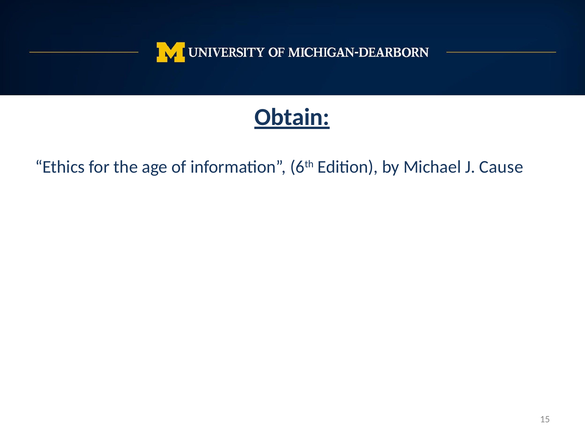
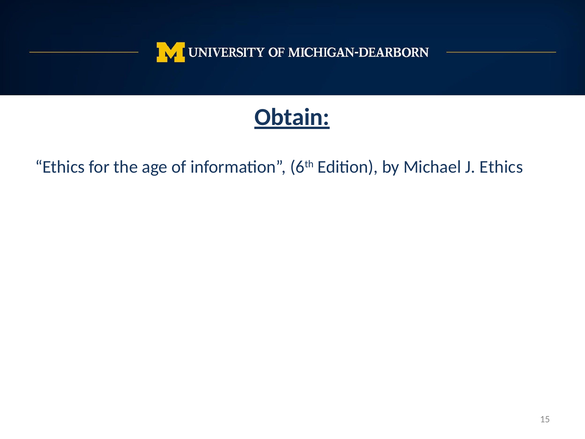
J Cause: Cause -> Ethics
